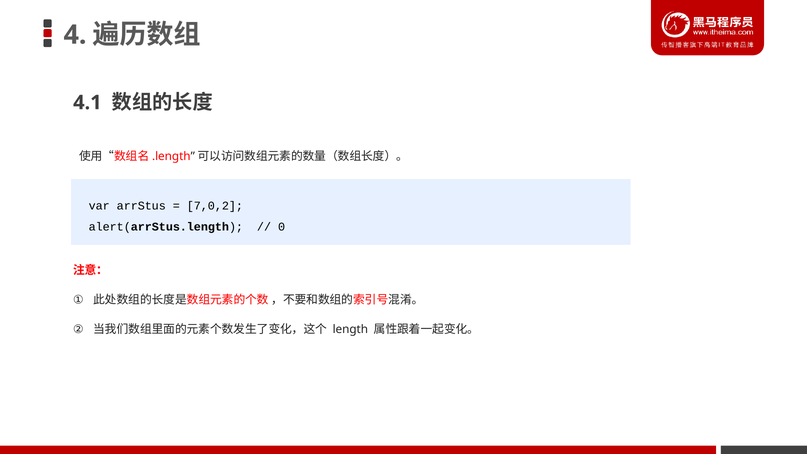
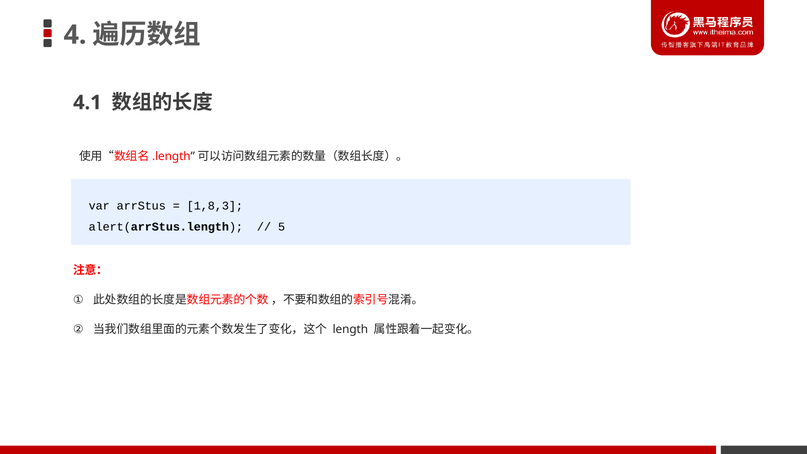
7,0,2: 7,0,2 -> 1,8,3
0: 0 -> 5
